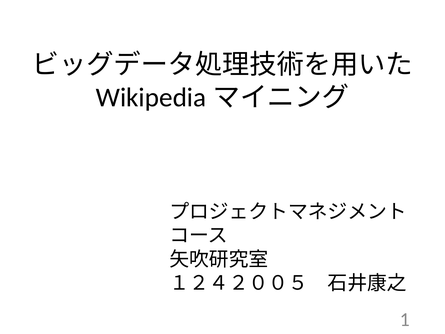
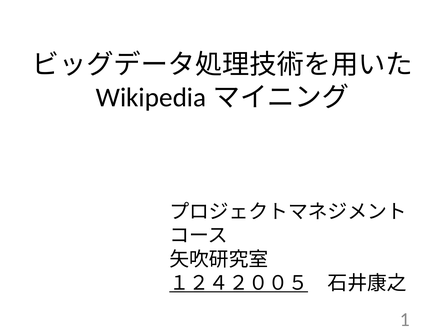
１２４２００５ underline: none -> present
